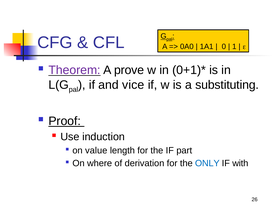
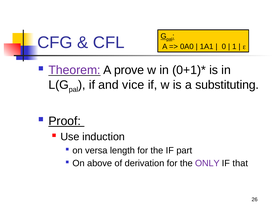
value: value -> versa
where: where -> above
ONLY colour: blue -> purple
with: with -> that
